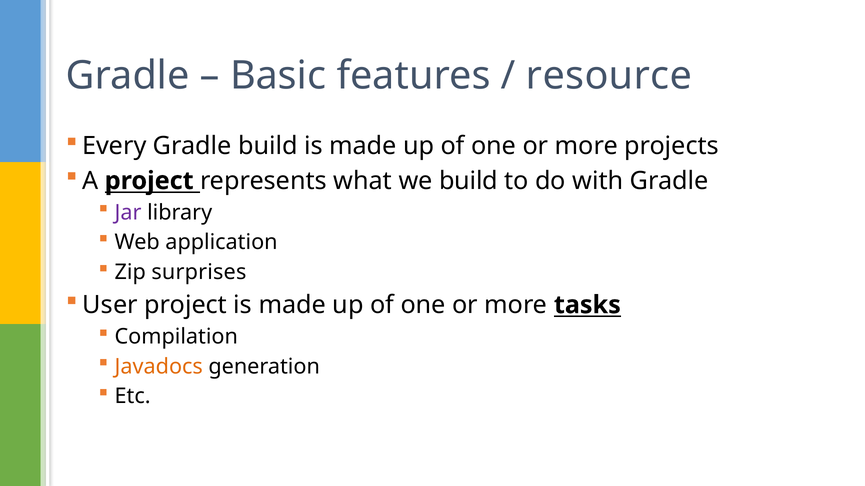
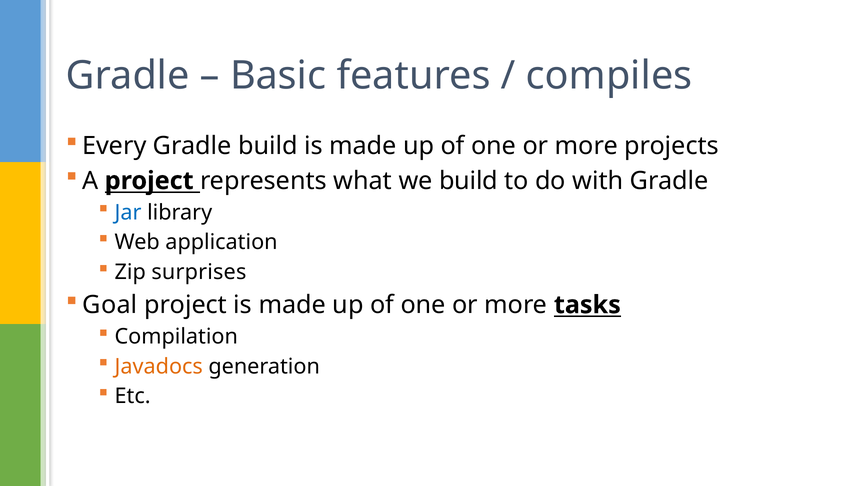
resource: resource -> compiles
Jar colour: purple -> blue
User: User -> Goal
